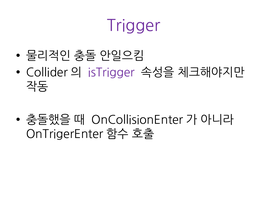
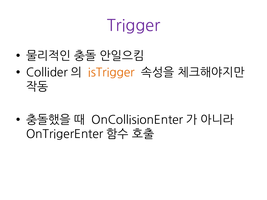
isTrigger colour: purple -> orange
